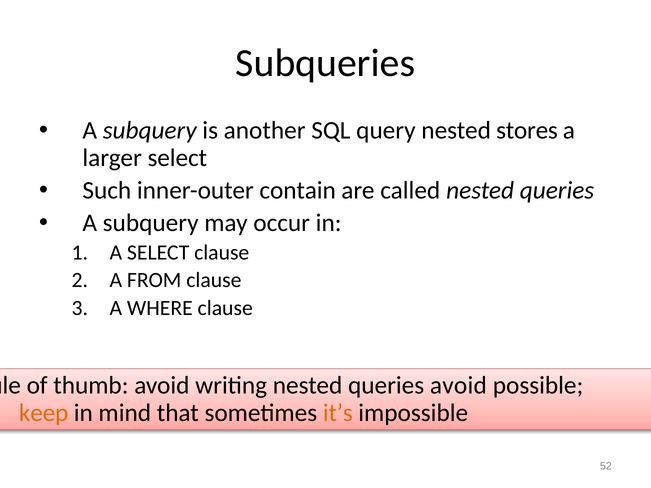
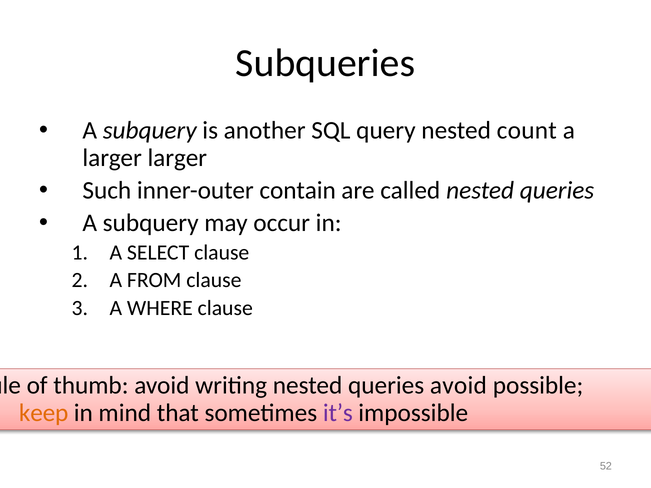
stores: stores -> count
larger select: select -> larger
it’s colour: orange -> purple
